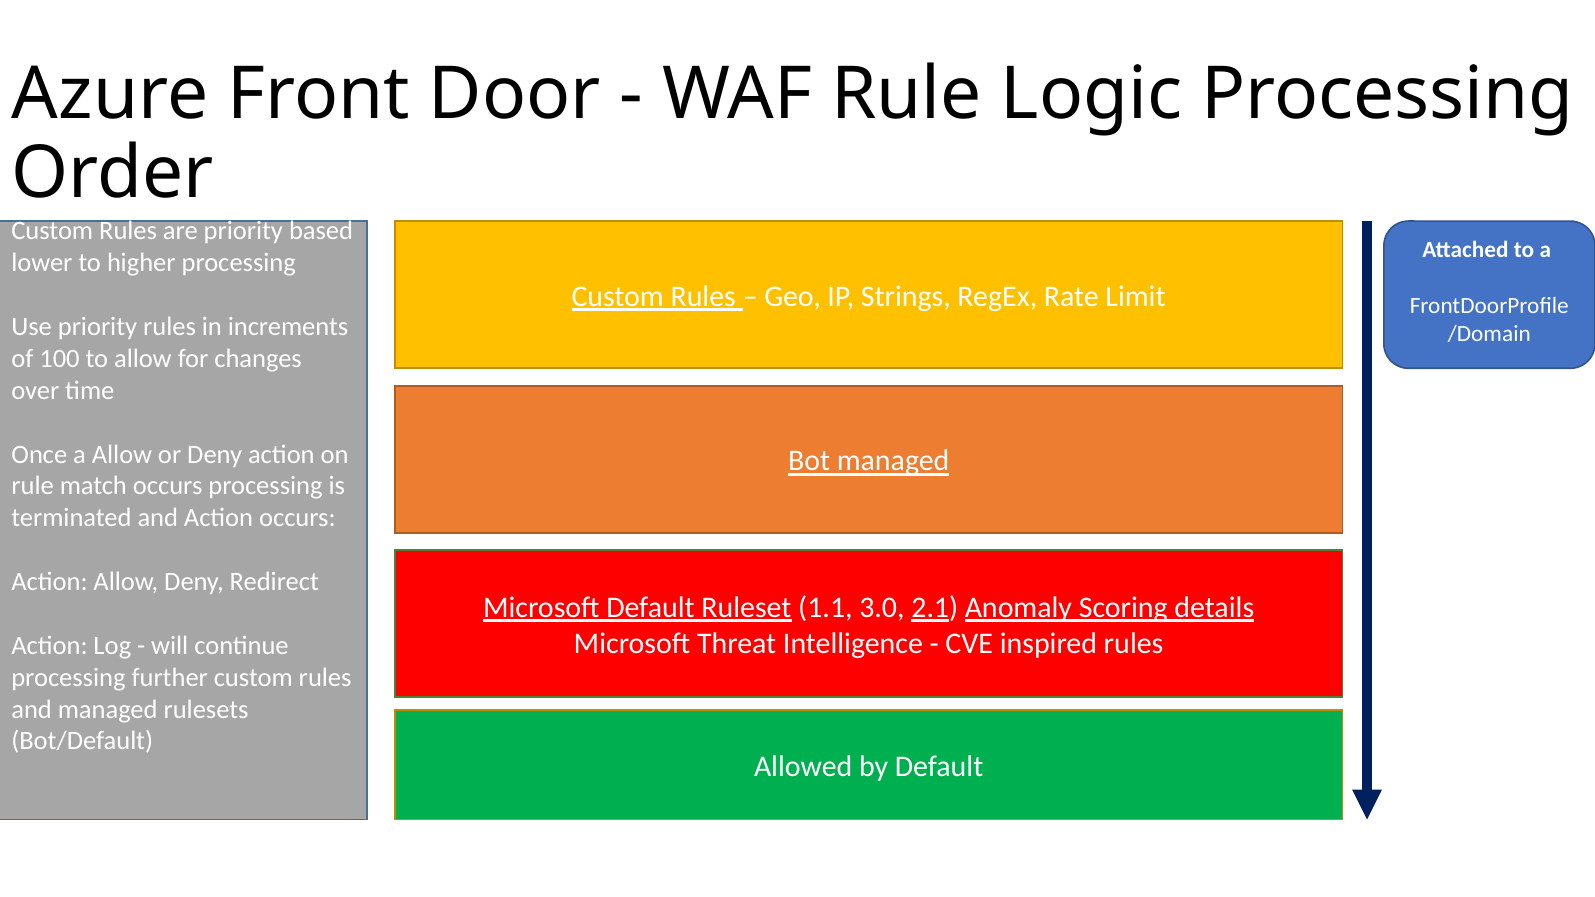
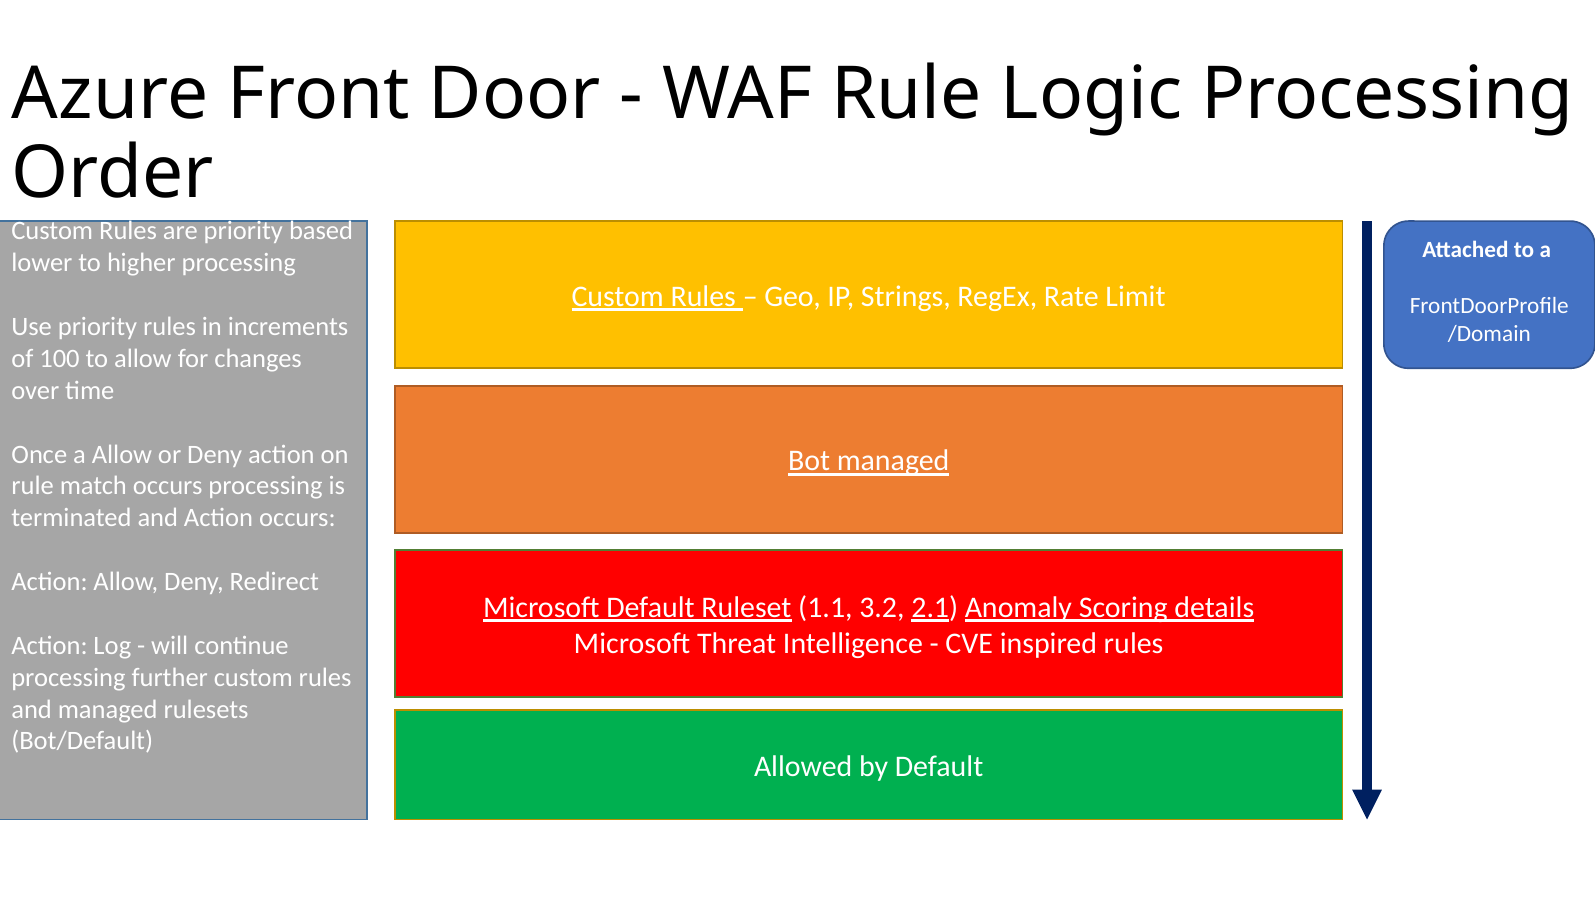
3.0: 3.0 -> 3.2
